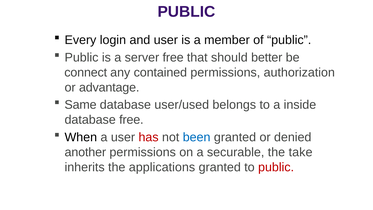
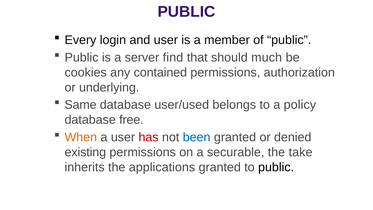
server free: free -> find
better: better -> much
connect: connect -> cookies
advantage: advantage -> underlying
inside: inside -> policy
When colour: black -> orange
another: another -> existing
public at (276, 167) colour: red -> black
